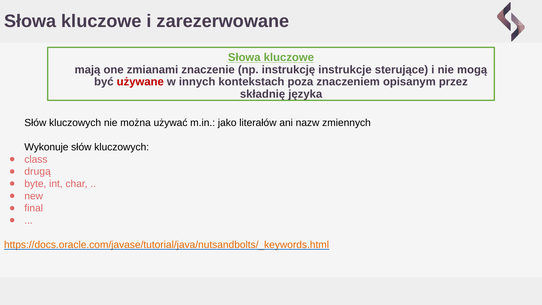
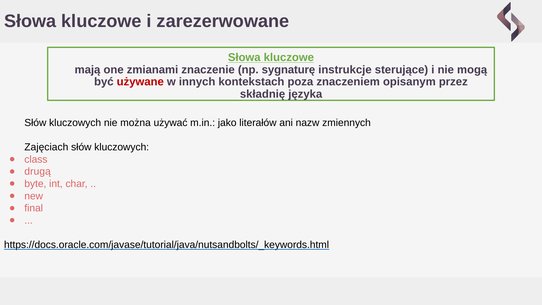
instrukcję: instrukcję -> sygnaturę
Wykonuje: Wykonuje -> Zajęciach
https://docs.oracle.com/javase/tutorial/java/nutsandbolts/_keywords.html colour: orange -> black
